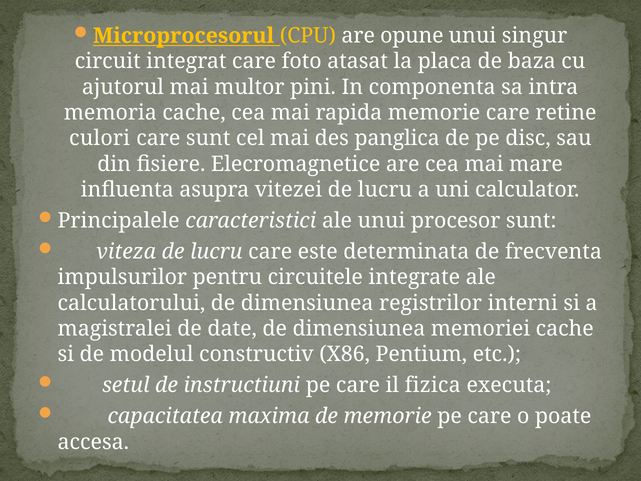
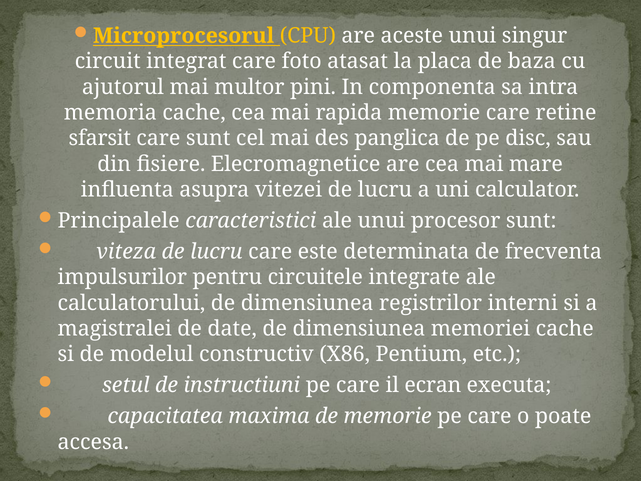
opune: opune -> aceste
culori: culori -> sfarsit
fizica: fizica -> ecran
